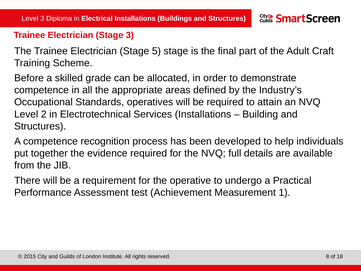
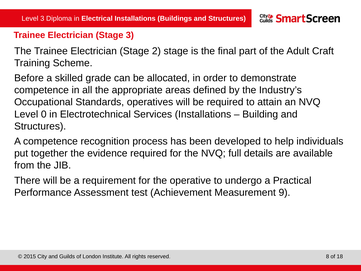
5: 5 -> 2
2: 2 -> 0
1: 1 -> 9
